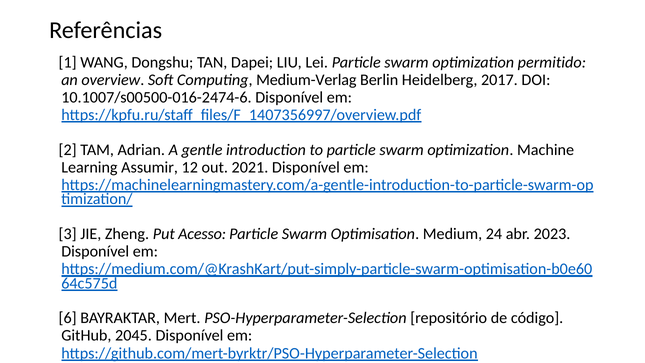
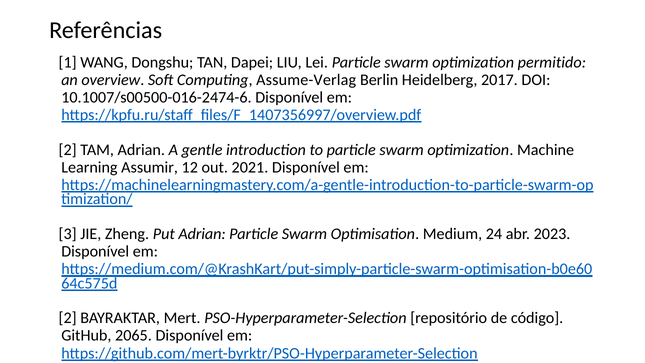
Medium-Verlag: Medium-Verlag -> Assume-Verlag
Put Acesso: Acesso -> Adrian
6 at (68, 318): 6 -> 2
2045: 2045 -> 2065
